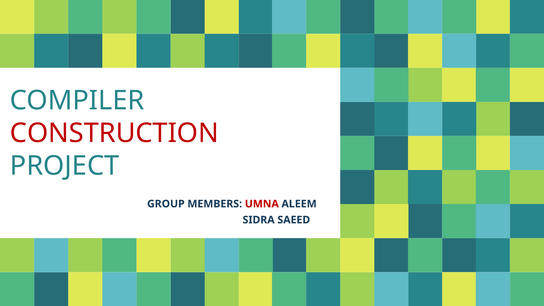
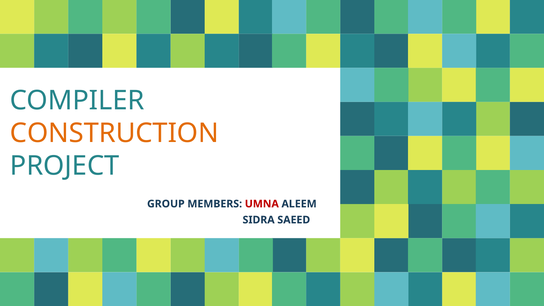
CONSTRUCTION colour: red -> orange
